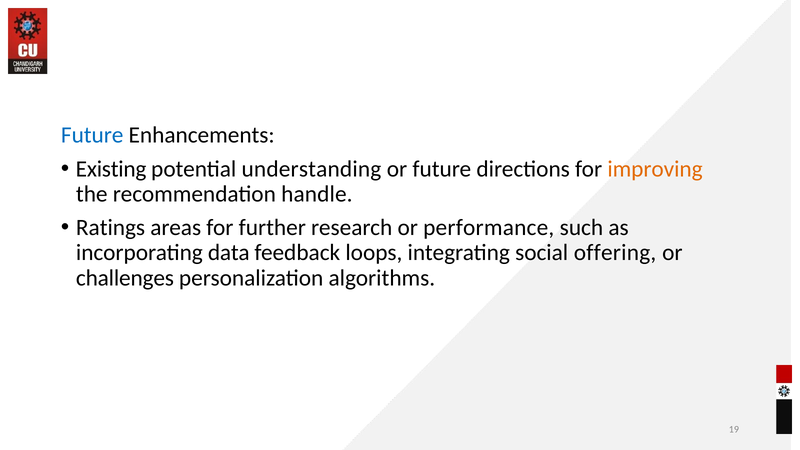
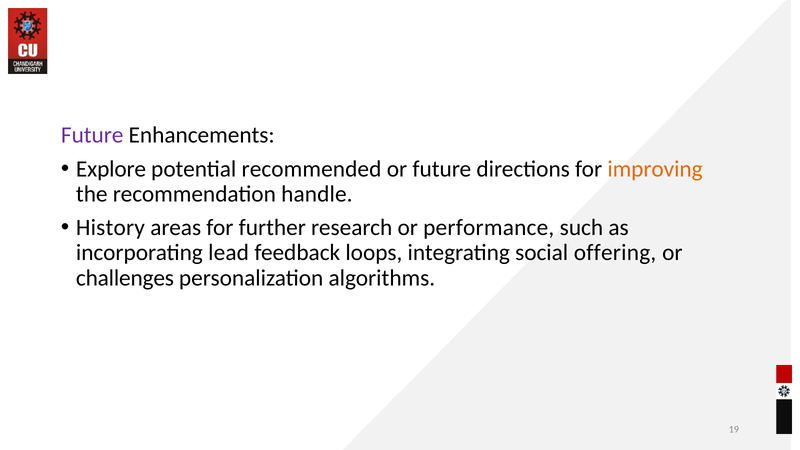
Future at (92, 135) colour: blue -> purple
Existing: Existing -> Explore
understanding: understanding -> recommended
Ratings: Ratings -> History
data: data -> lead
